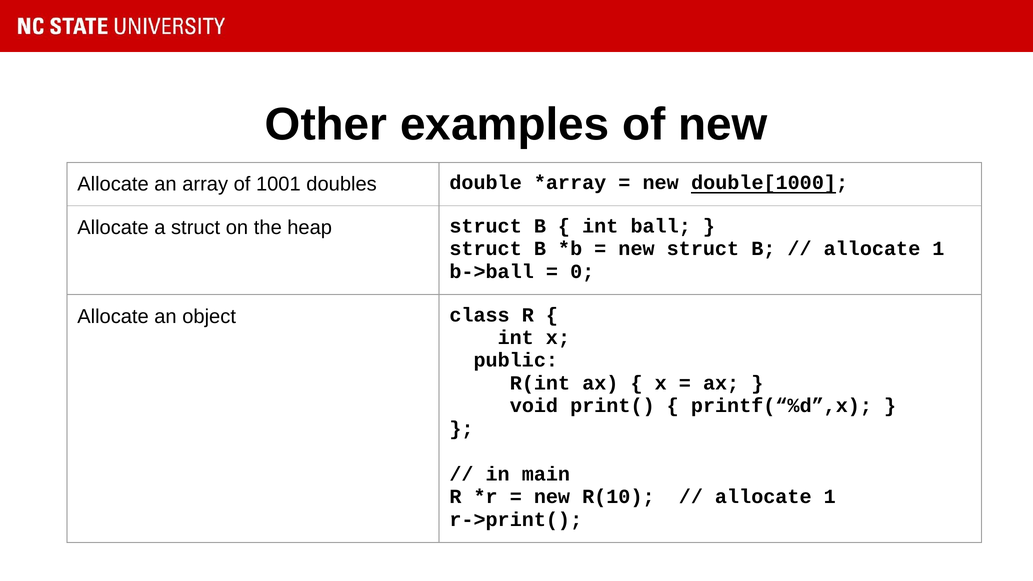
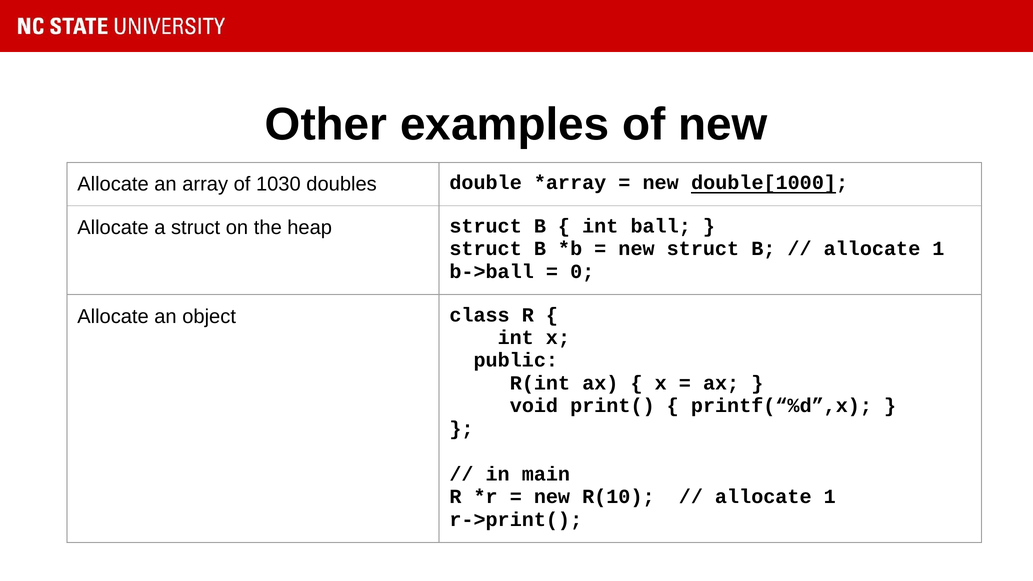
1001: 1001 -> 1030
